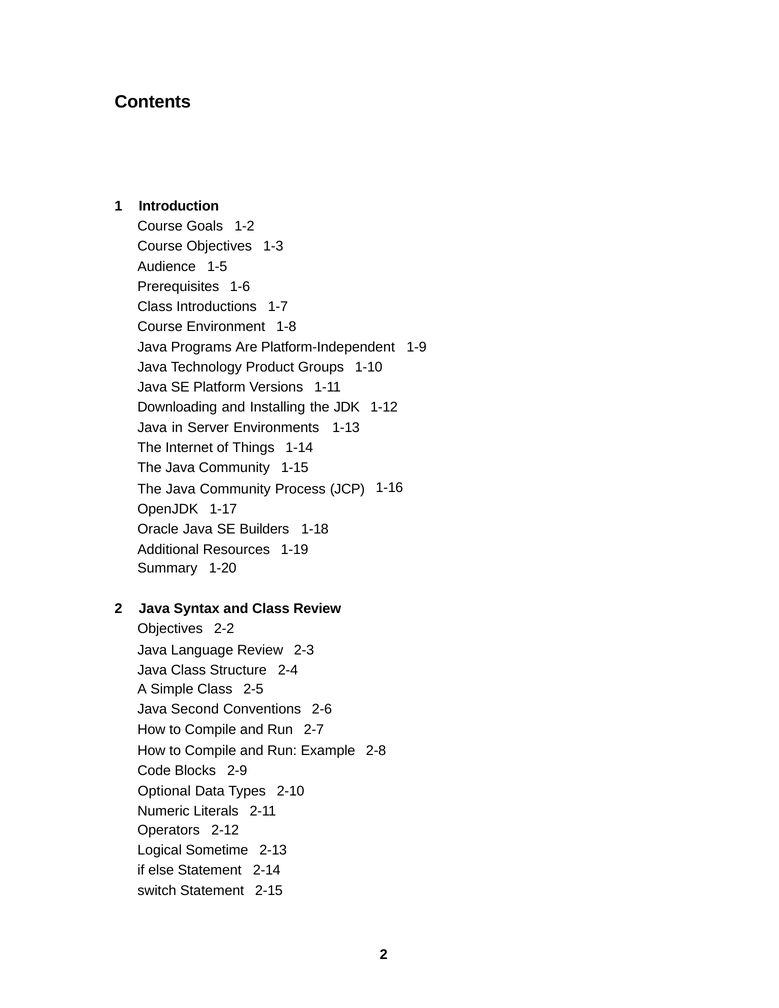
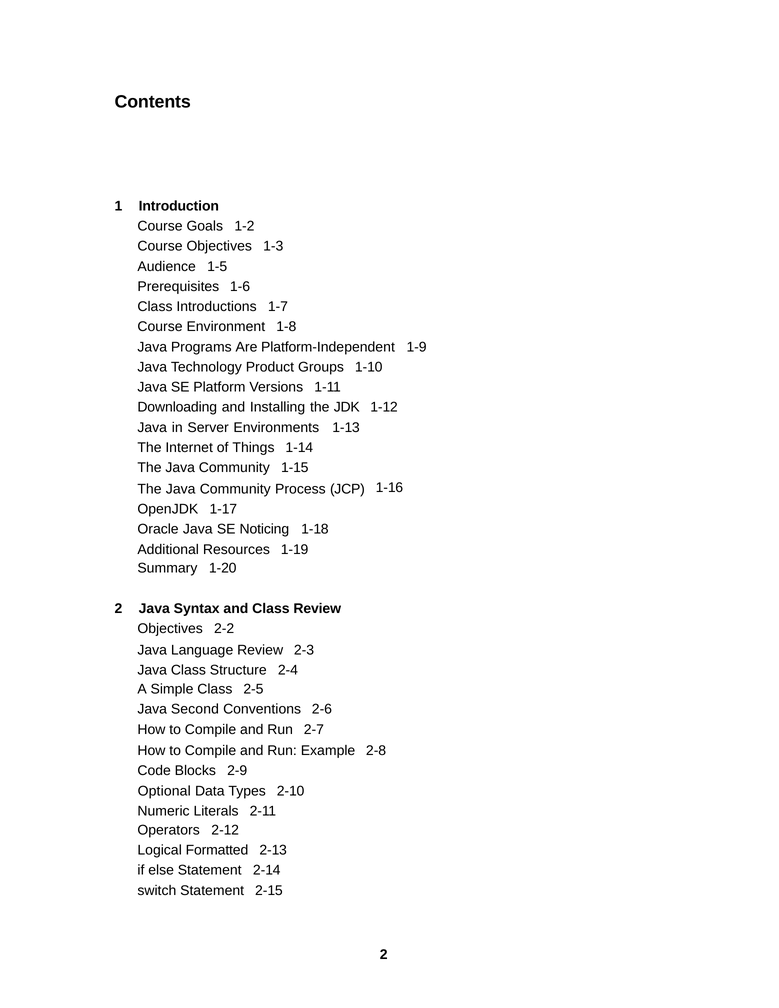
Builders: Builders -> Noticing
Sometime: Sometime -> Formatted
